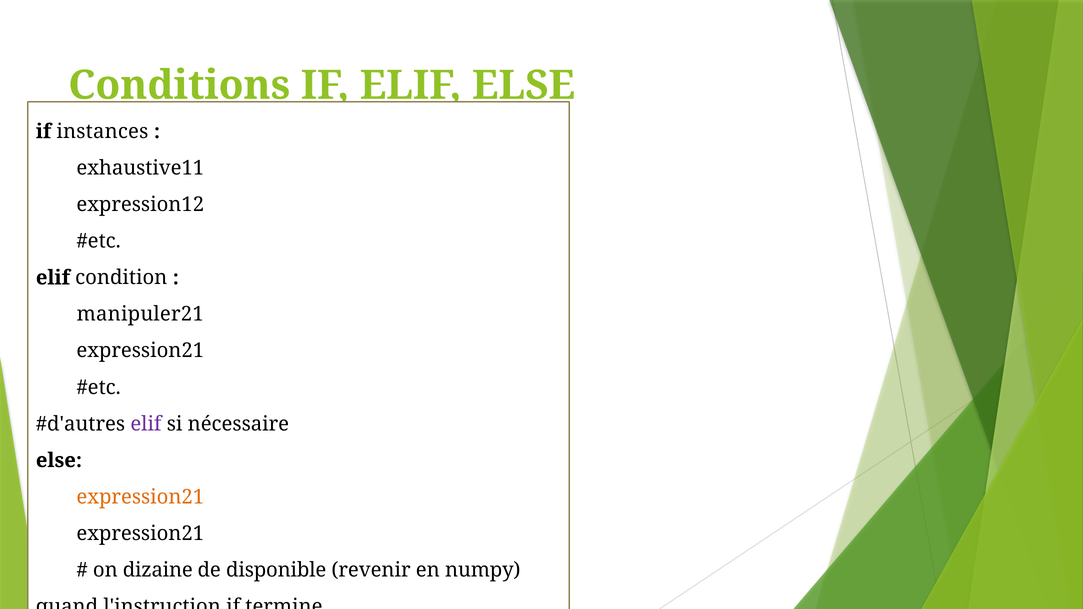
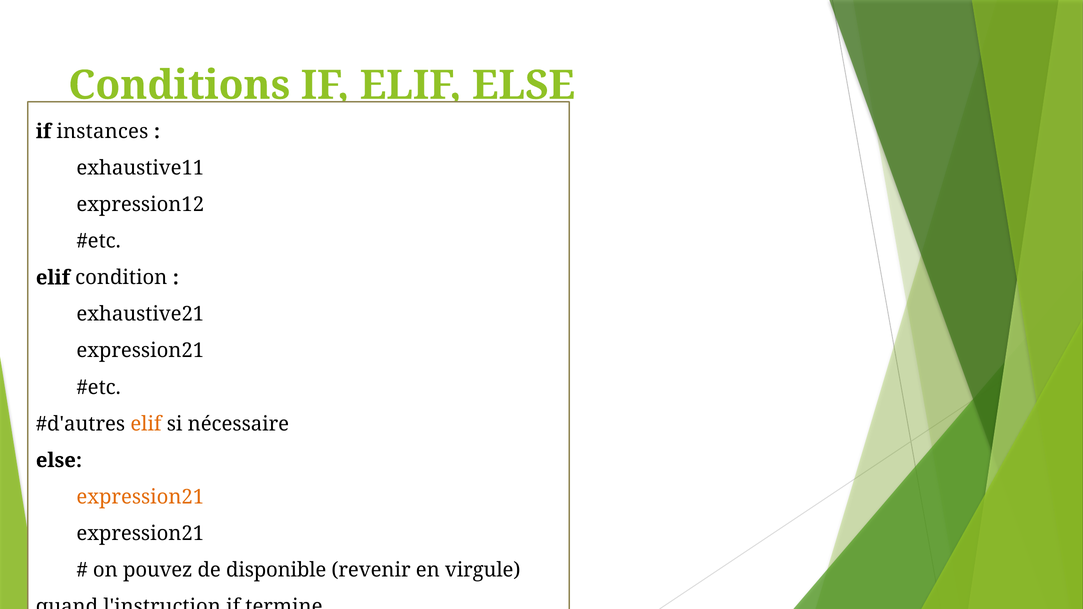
manipuler21: manipuler21 -> exhaustive21
elif at (146, 424) colour: purple -> orange
dizaine: dizaine -> pouvez
numpy: numpy -> virgule
